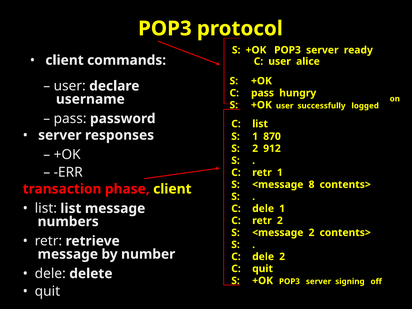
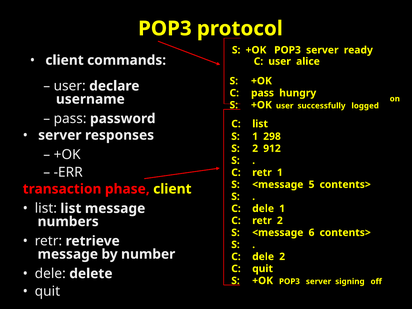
870: 870 -> 298
8: 8 -> 5
<message 2: 2 -> 6
